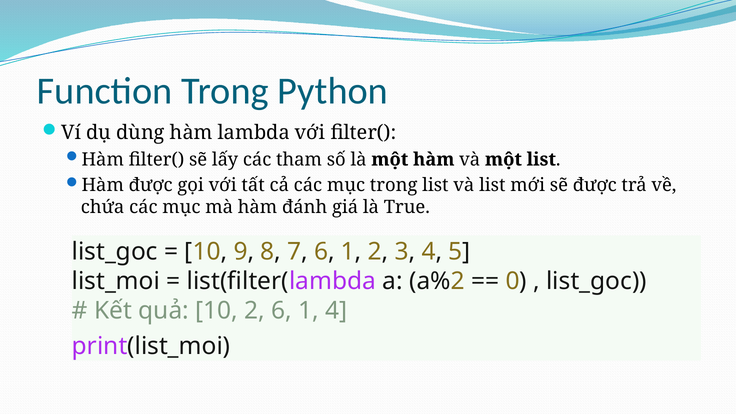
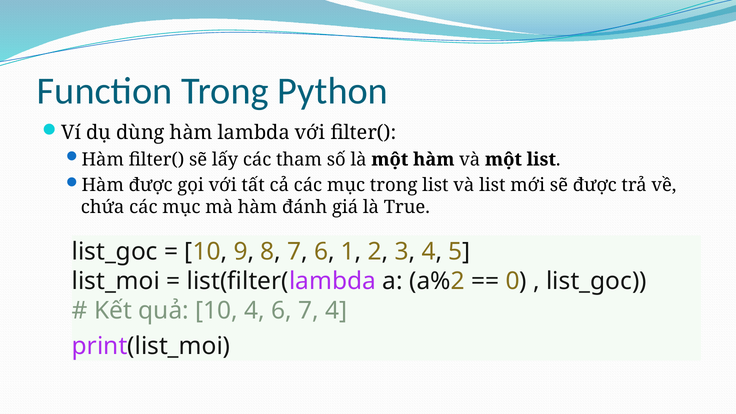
10 2: 2 -> 4
1 at (309, 311): 1 -> 7
